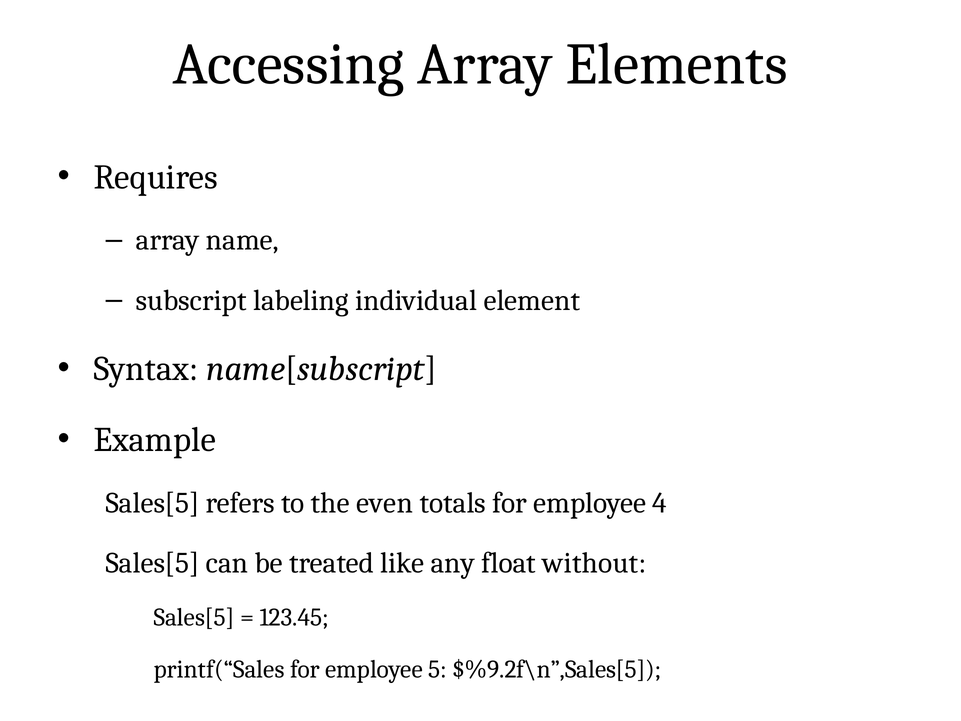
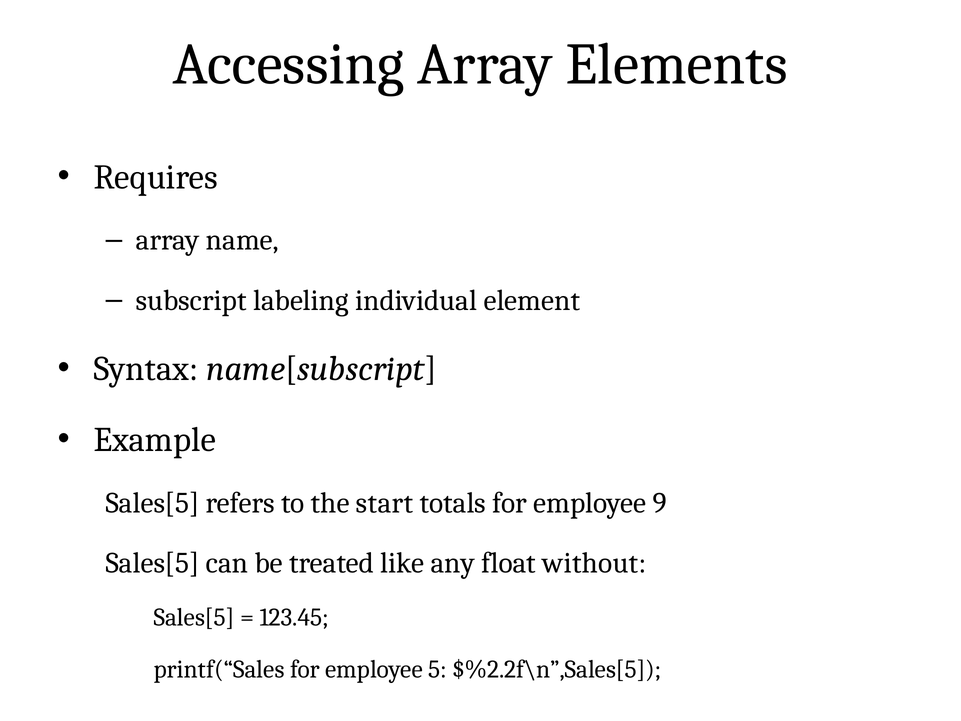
even: even -> start
4: 4 -> 9
$%9.2f\n”,Sales[5: $%9.2f\n”,Sales[5 -> $%2.2f\n”,Sales[5
